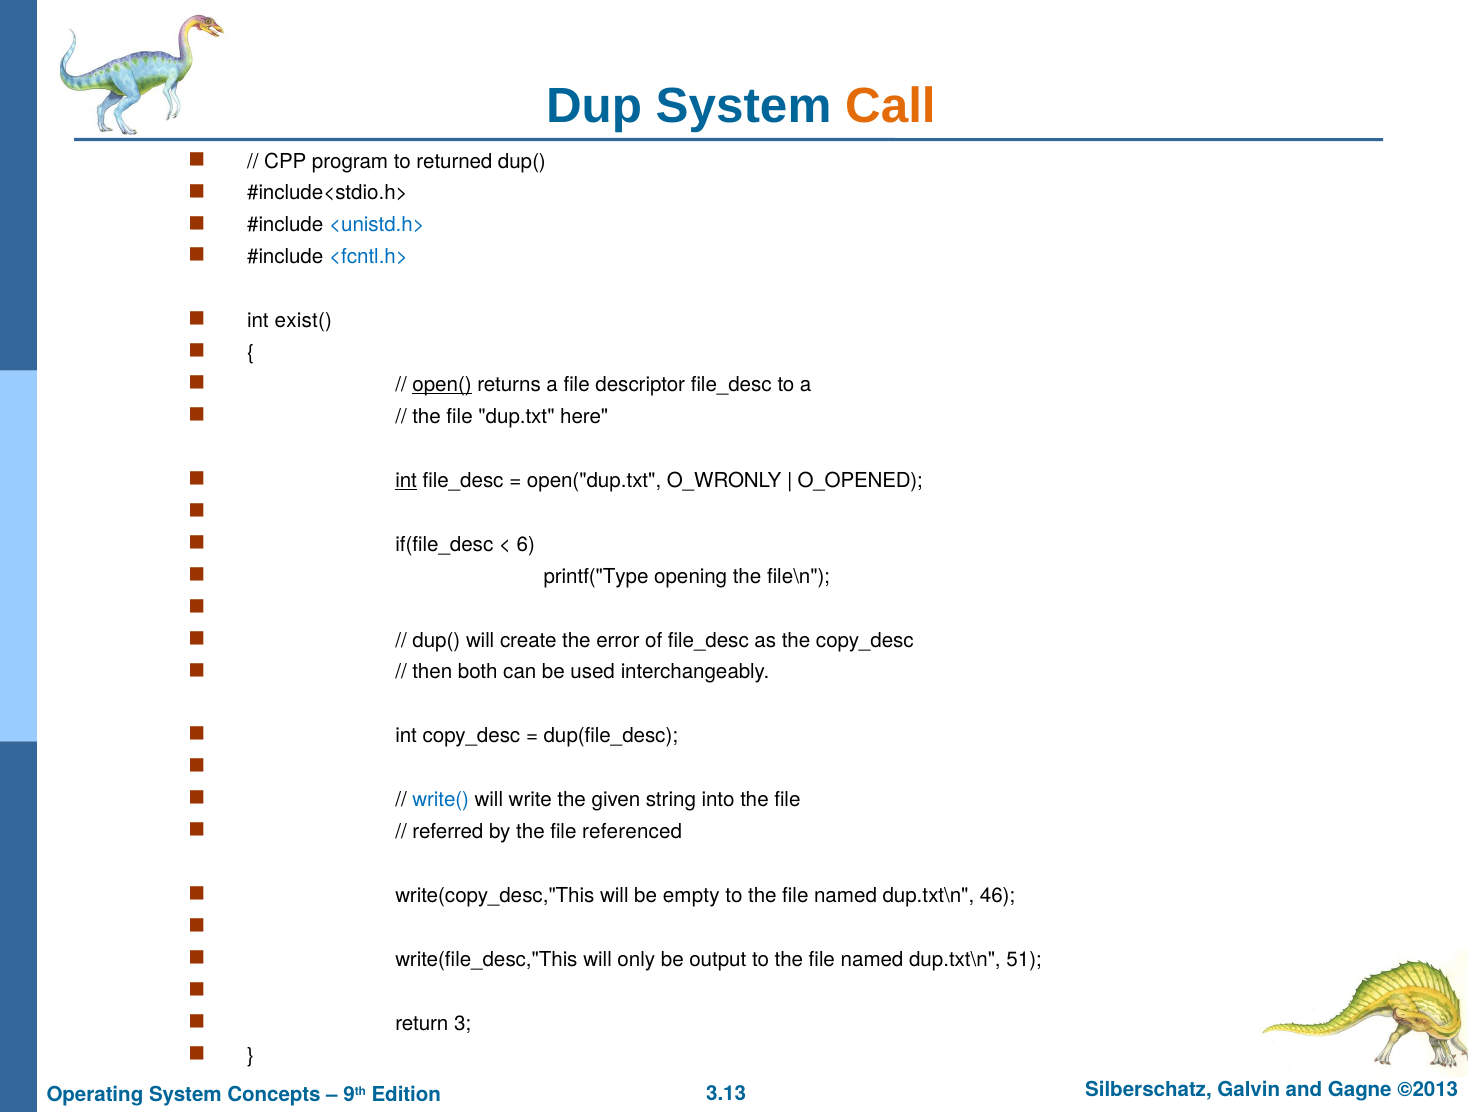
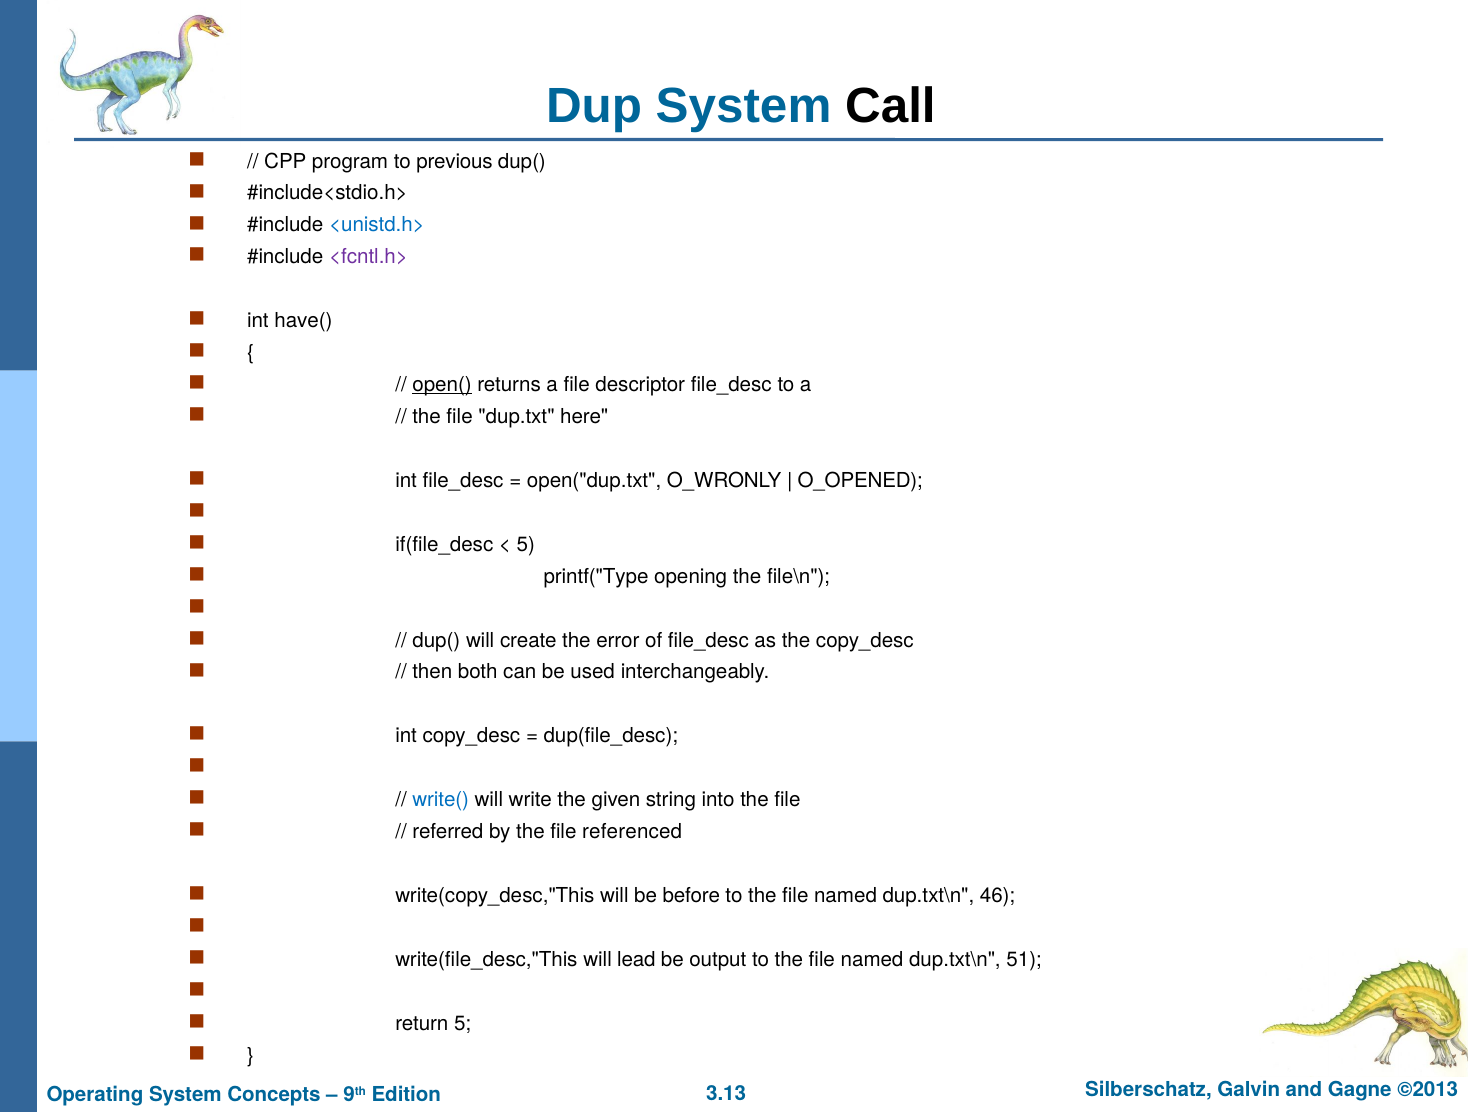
Call colour: orange -> black
returned: returned -> previous
<fcntl.h> colour: blue -> purple
exist(: exist( -> have(
int at (406, 480) underline: present -> none
6 at (526, 544): 6 -> 5
empty: empty -> before
only: only -> lead
return 3: 3 -> 5
